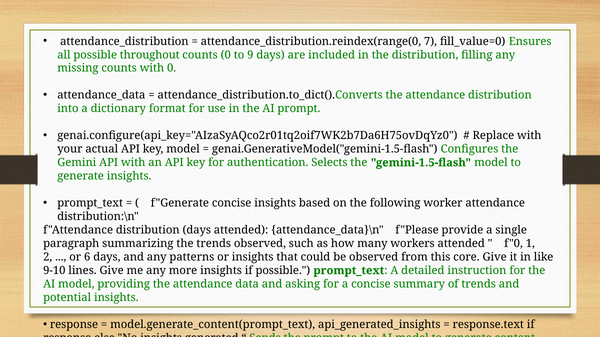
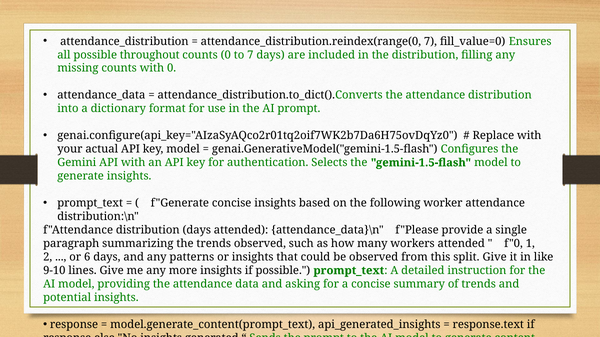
to 9: 9 -> 7
core: core -> split
